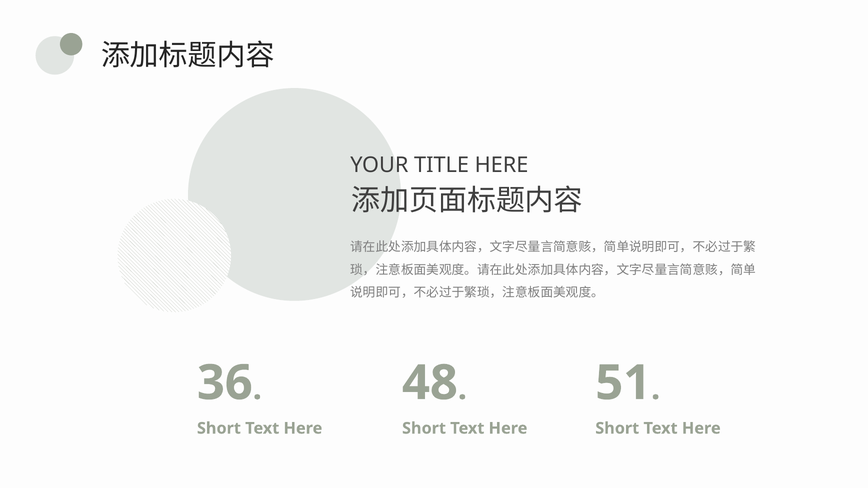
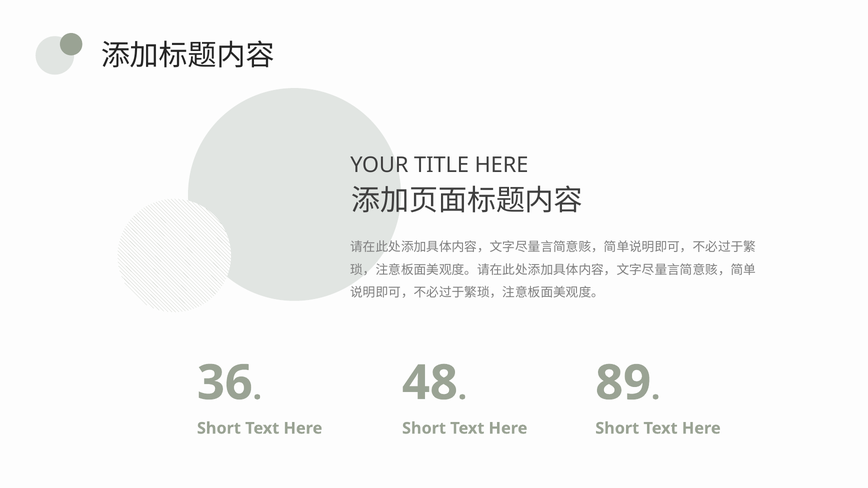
51: 51 -> 89
